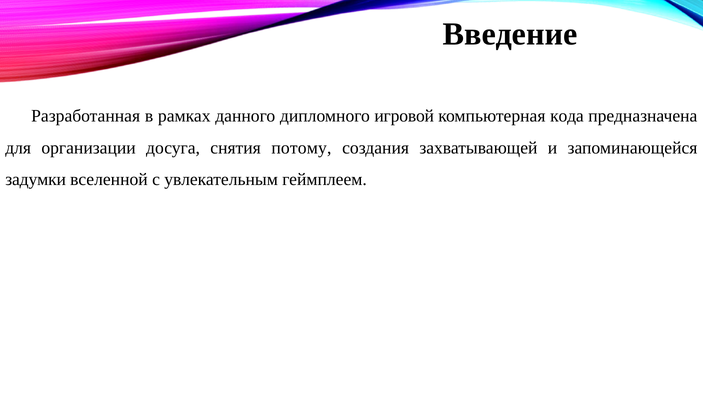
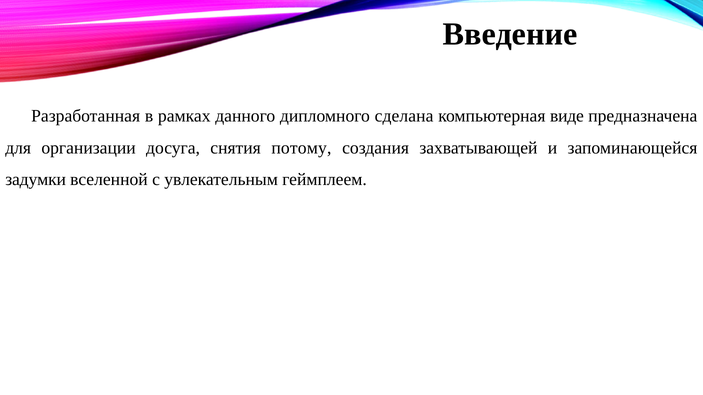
игровой: игровой -> сделана
кода: кода -> виде
